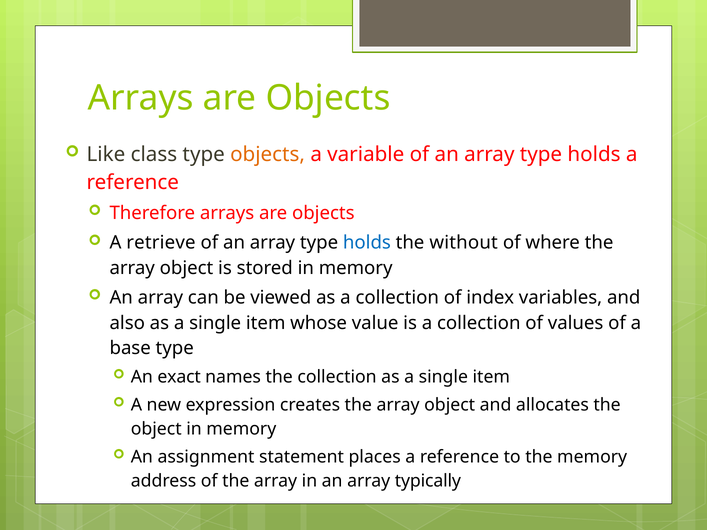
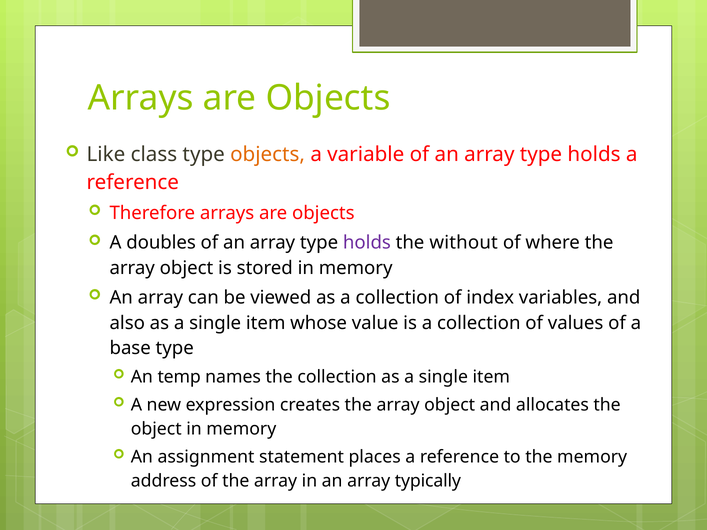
retrieve: retrieve -> doubles
holds at (367, 243) colour: blue -> purple
exact: exact -> temp
